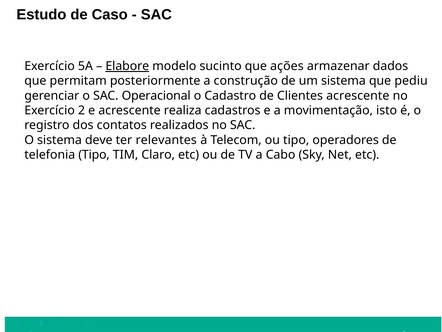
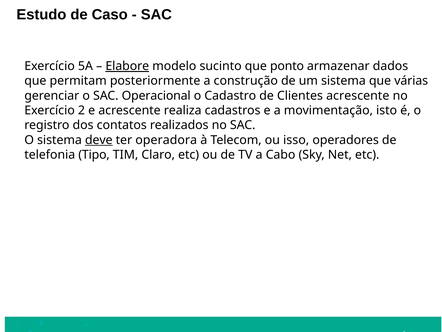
ações: ações -> ponto
pediu: pediu -> várias
deve underline: none -> present
relevantes: relevantes -> operadora
ou tipo: tipo -> isso
